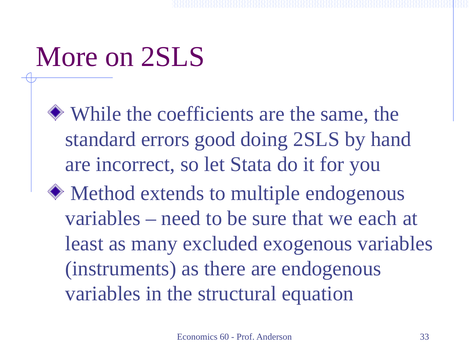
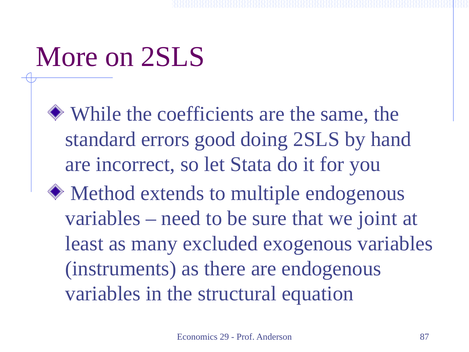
each: each -> joint
60: 60 -> 29
33: 33 -> 87
